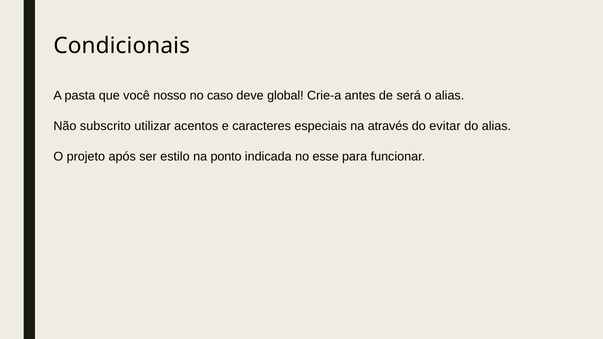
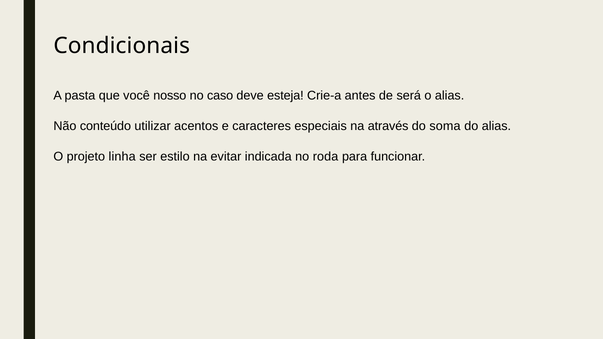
global: global -> esteja
subscrito: subscrito -> conteúdo
evitar: evitar -> soma
após: após -> linha
ponto: ponto -> evitar
esse: esse -> roda
